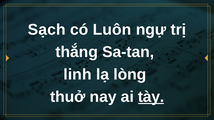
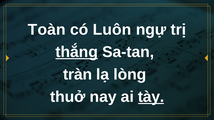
Sạch: Sạch -> Toàn
thắng underline: none -> present
linh: linh -> tràn
